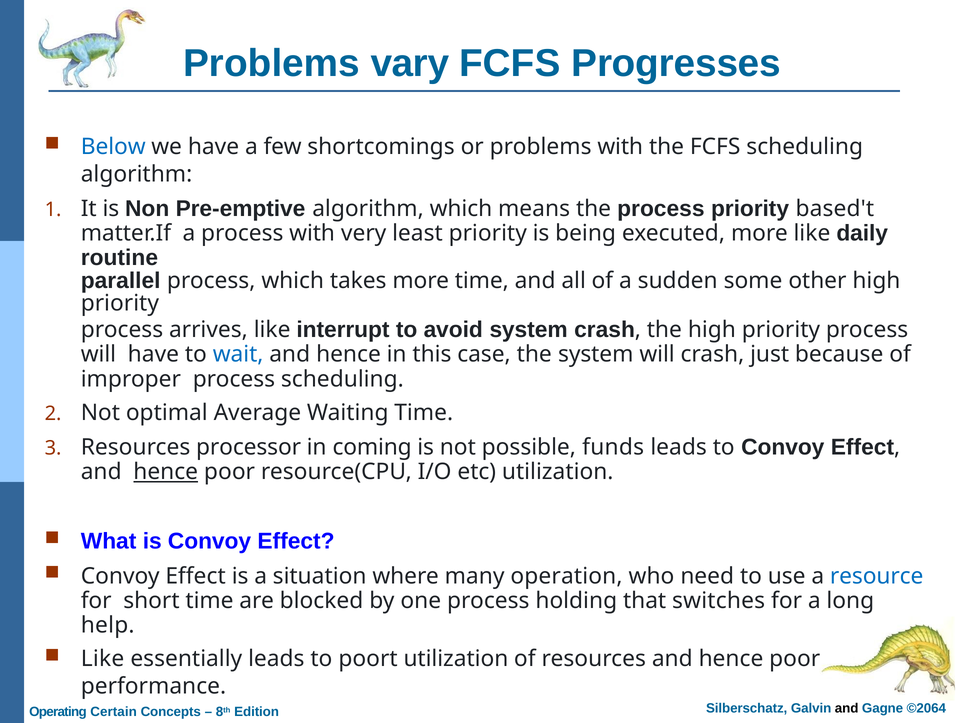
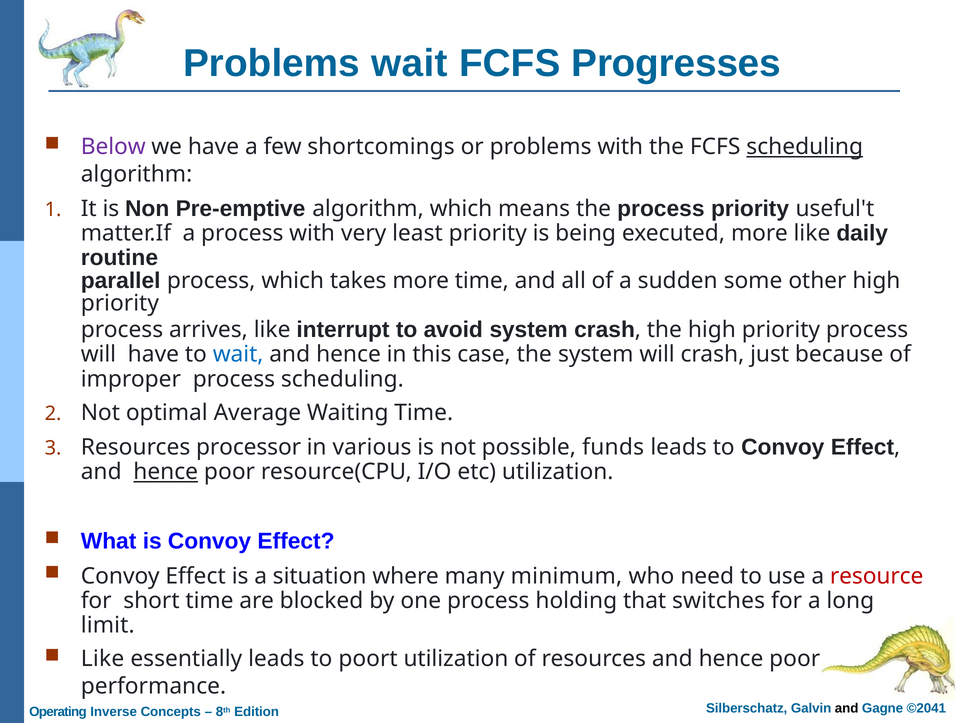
Problems vary: vary -> wait
Below colour: blue -> purple
scheduling at (805, 147) underline: none -> present
based't: based't -> useful't
coming: coming -> various
operation: operation -> minimum
resource colour: blue -> red
help: help -> limit
Certain: Certain -> Inverse
©2064: ©2064 -> ©2041
